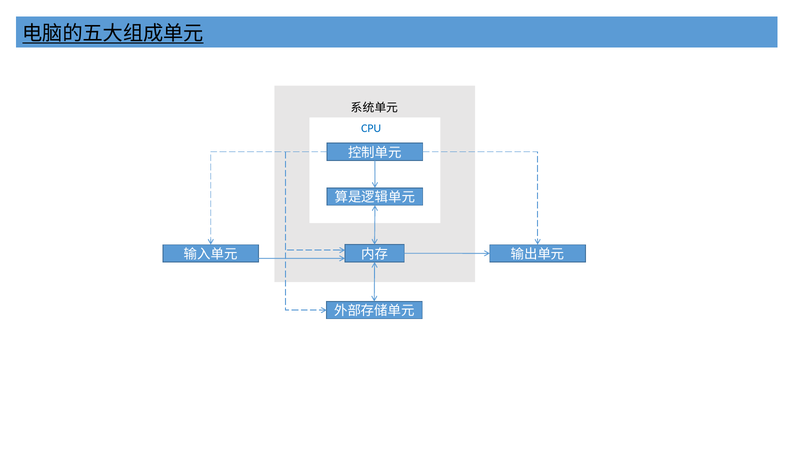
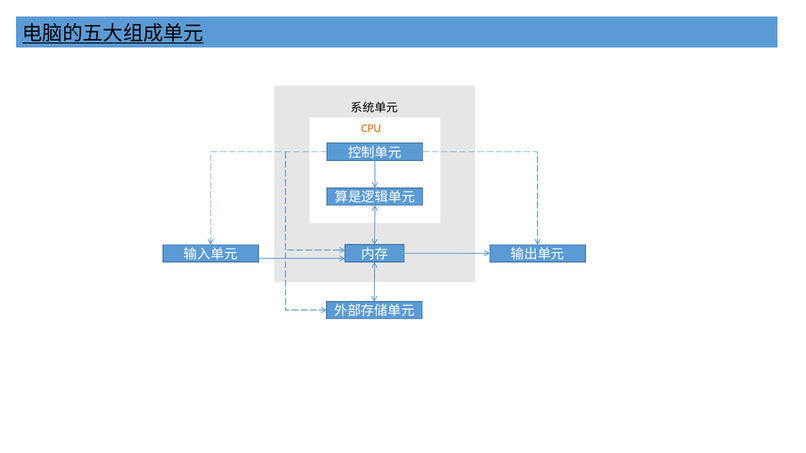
CPU colour: blue -> orange
